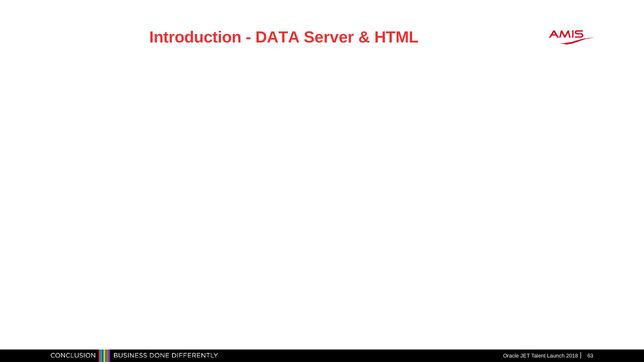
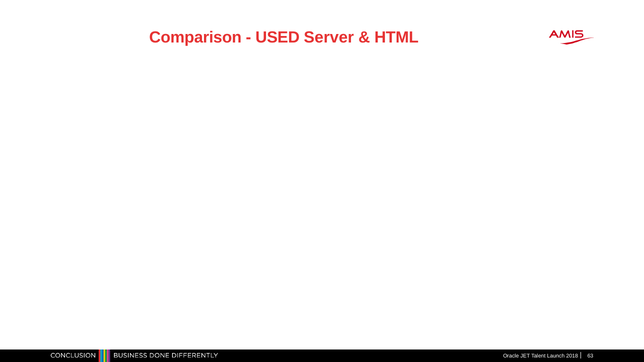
Introduction: Introduction -> Comparison
DATA: DATA -> USED
